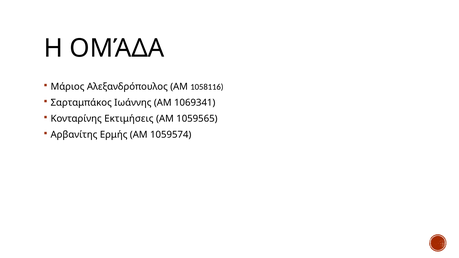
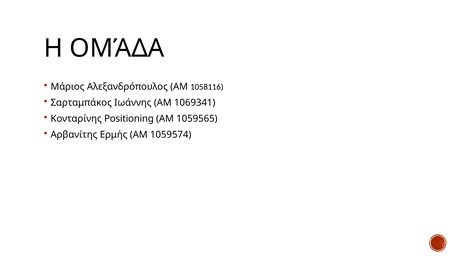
Εκτιμήσεις: Εκτιμήσεις -> Positioning
